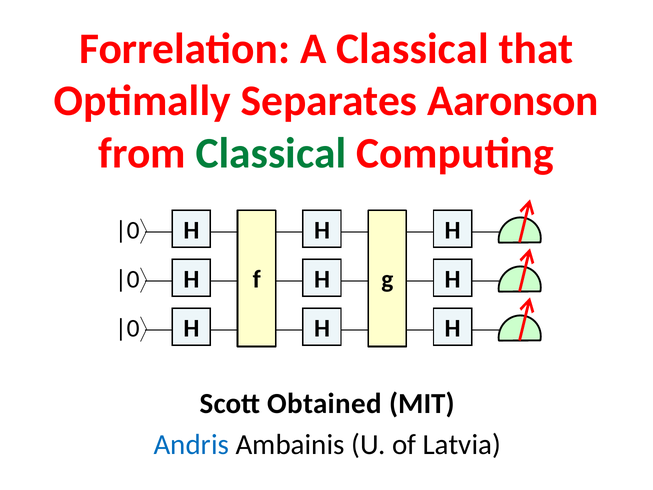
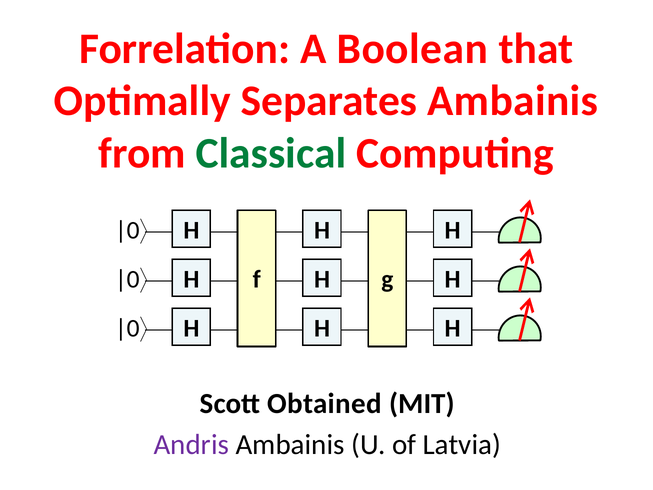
A Classical: Classical -> Boolean
Separates Aaronson: Aaronson -> Ambainis
Andris colour: blue -> purple
